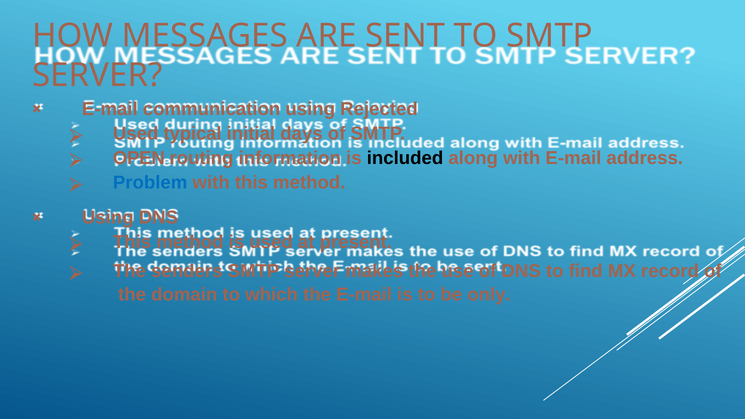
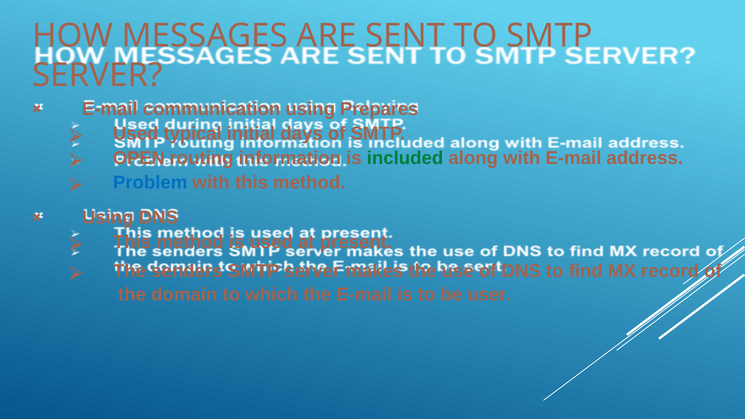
Rejected: Rejected -> Prepares
included colour: black -> green
only: only -> user
